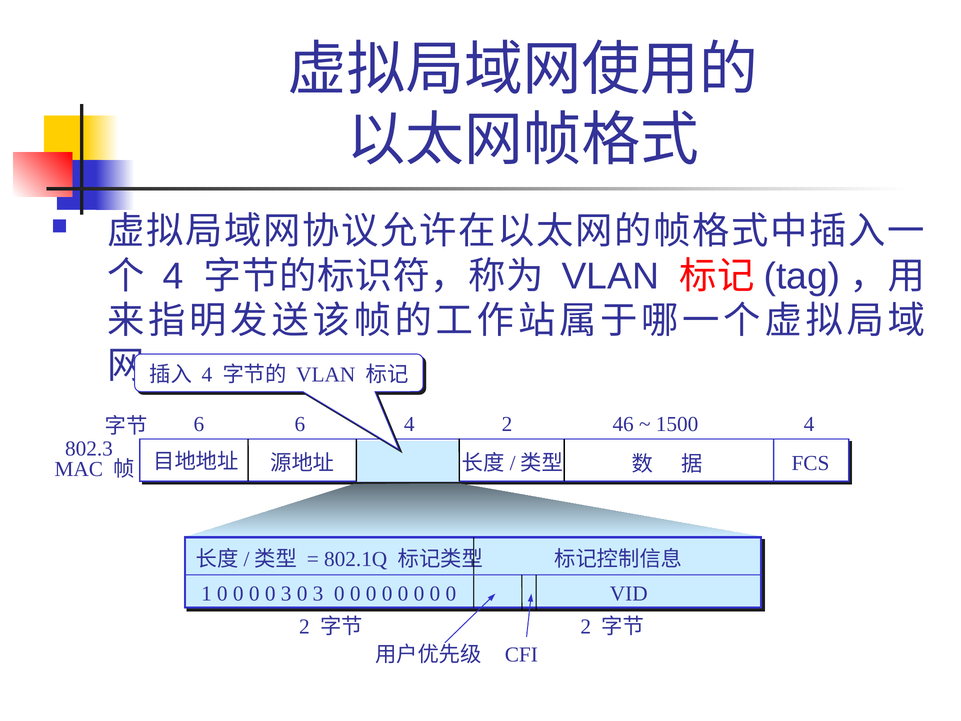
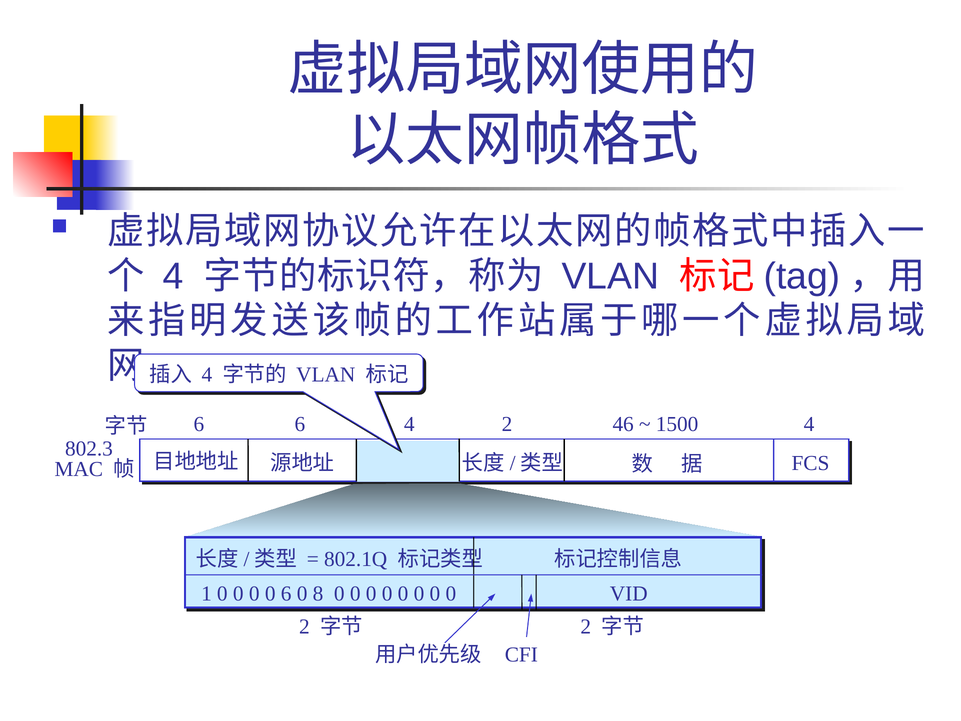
0 0 3: 3 -> 6
3 at (318, 594): 3 -> 8
